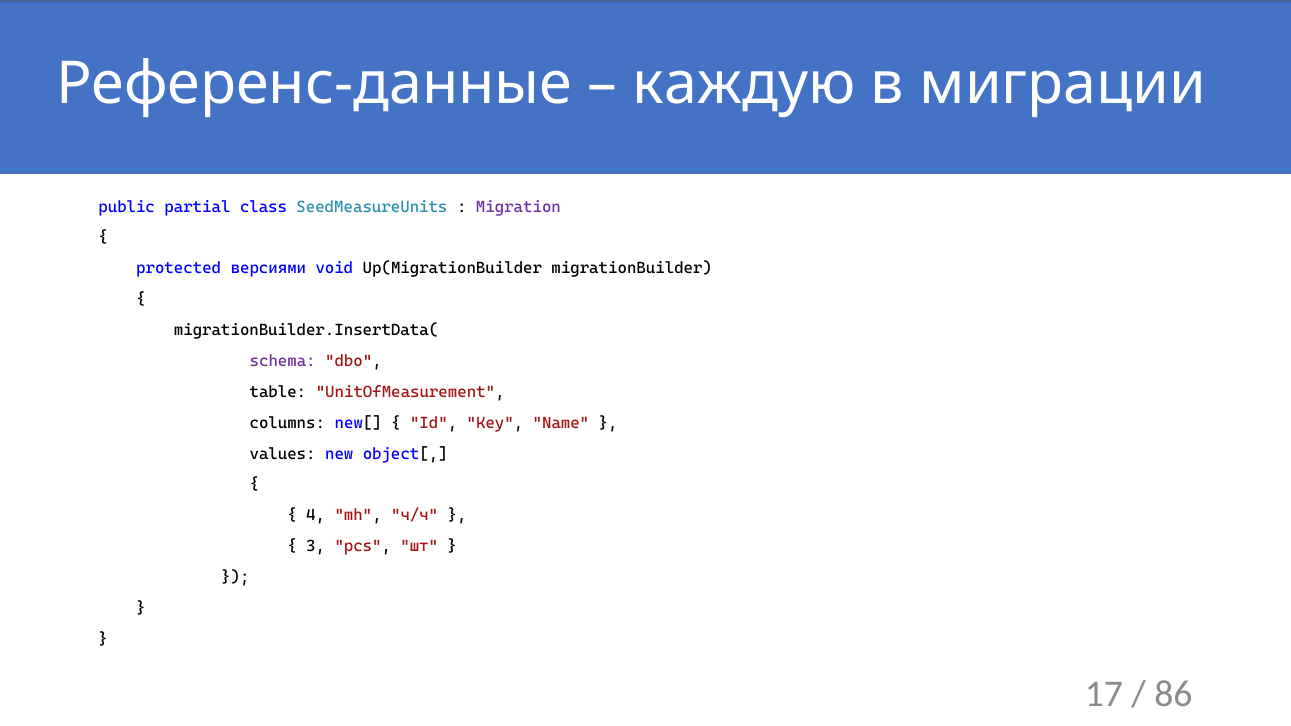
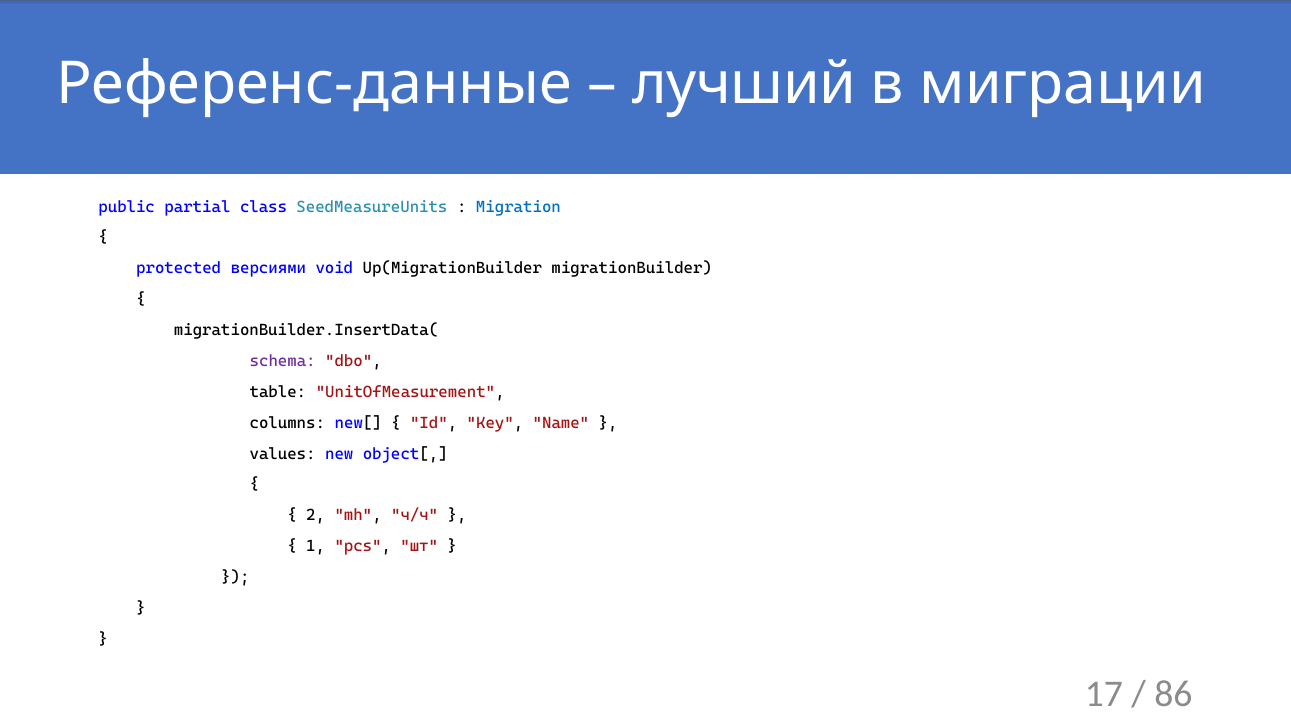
каждую: каждую -> лучший
Migration colour: purple -> blue
4: 4 -> 2
3: 3 -> 1
